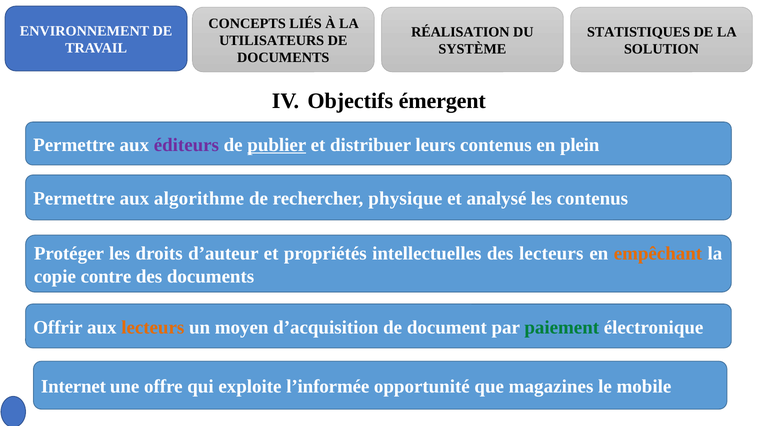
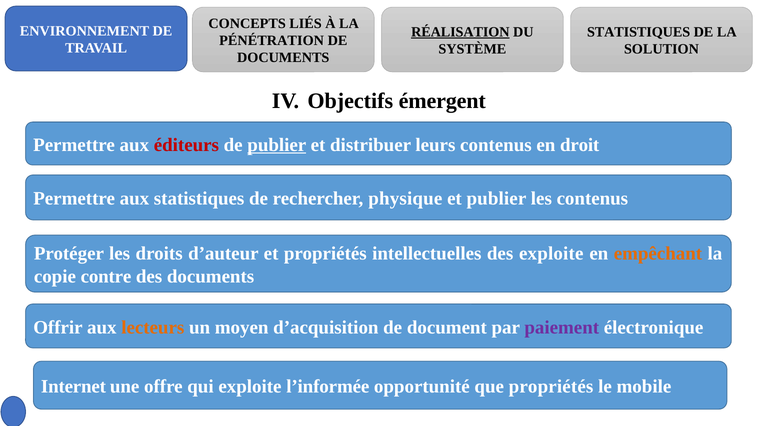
RÉALISATION underline: none -> present
UTILISATEURS: UTILISATEURS -> PÉNÉTRATION
éditeurs colour: purple -> red
plein: plein -> droit
aux algorithme: algorithme -> statistiques
et analysé: analysé -> publier
des lecteurs: lecteurs -> exploite
paiement colour: green -> purple
que magazines: magazines -> propriétés
